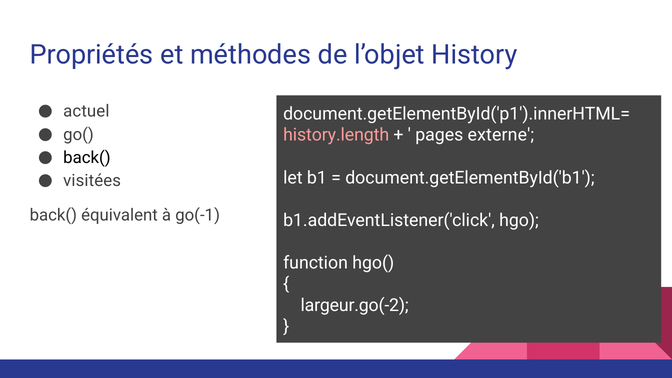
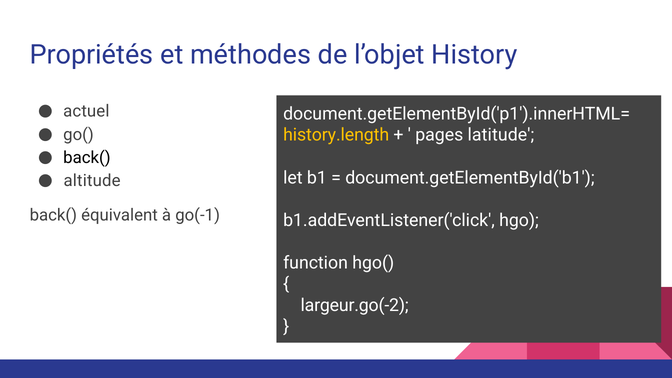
history.length colour: pink -> yellow
externe: externe -> latitude
visitées: visitées -> altitude
